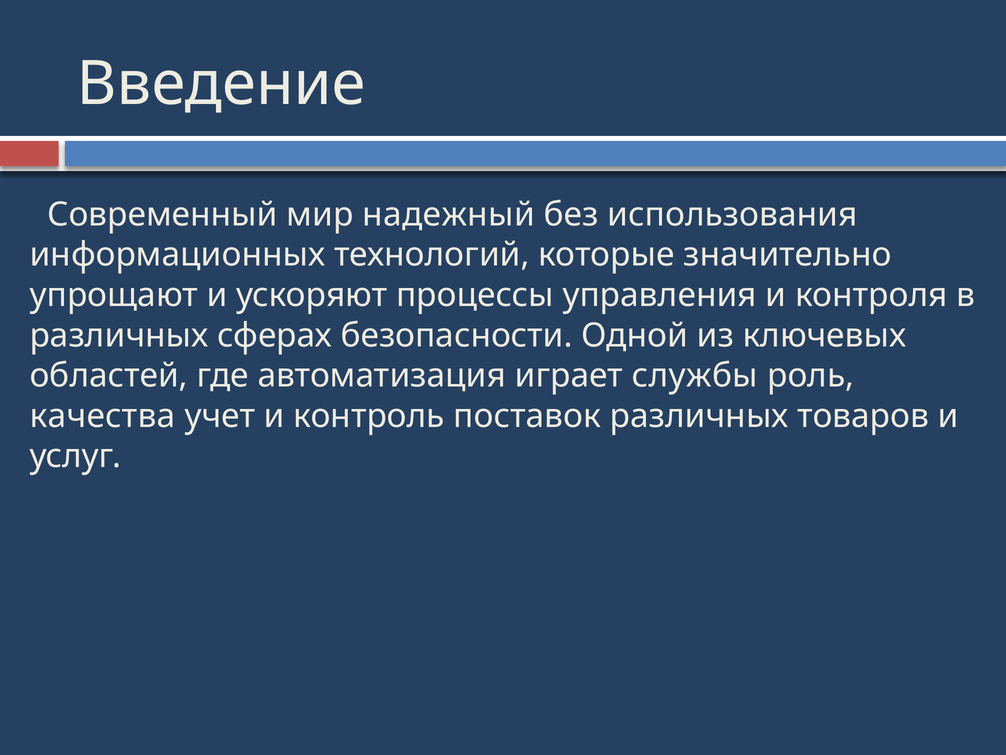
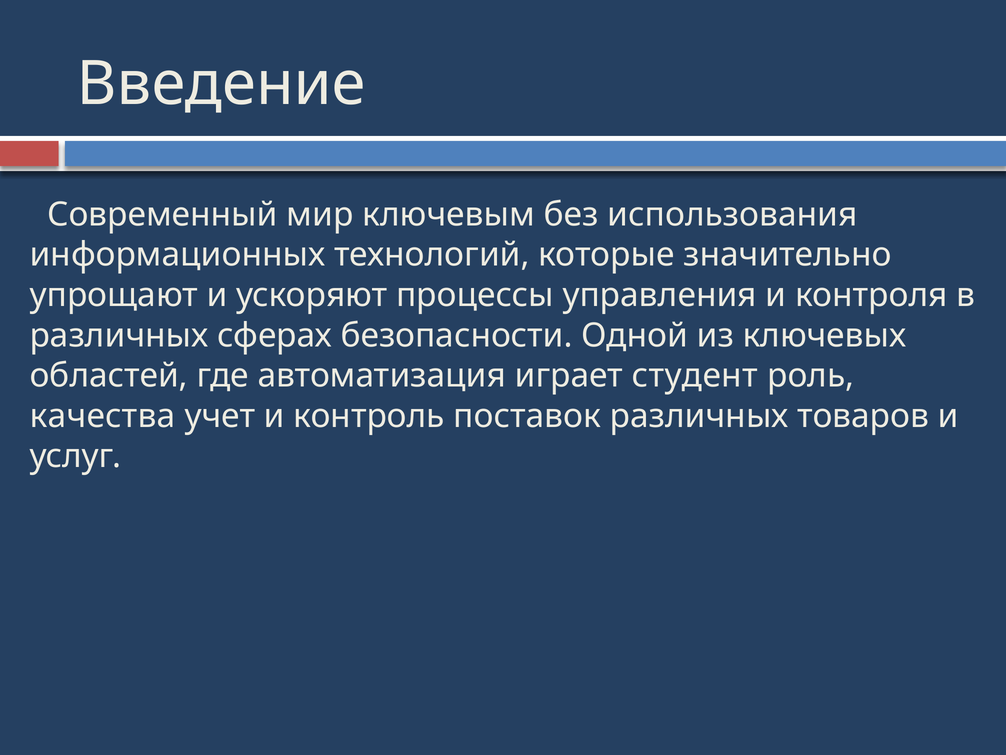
надежный: надежный -> ключевым
службы: службы -> студент
